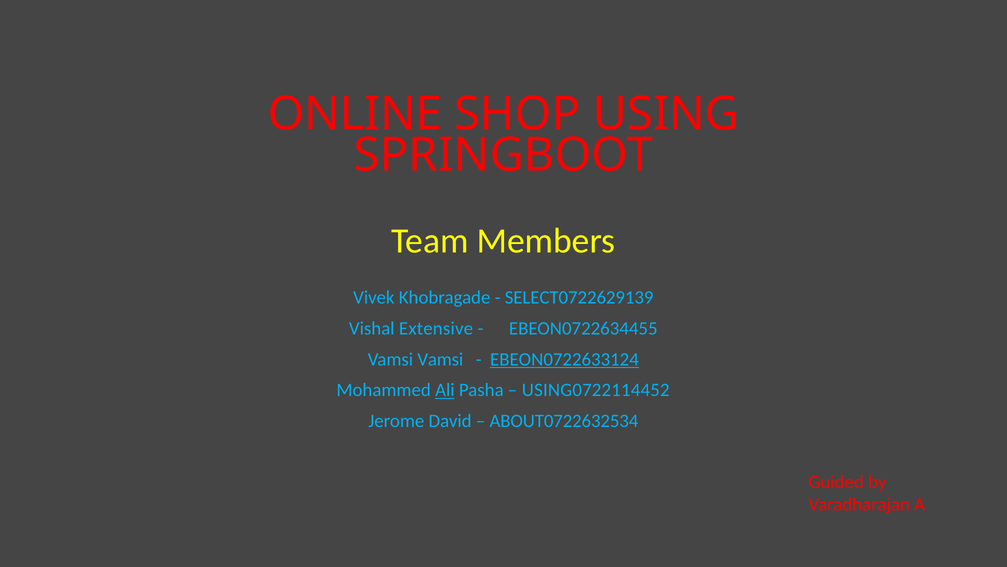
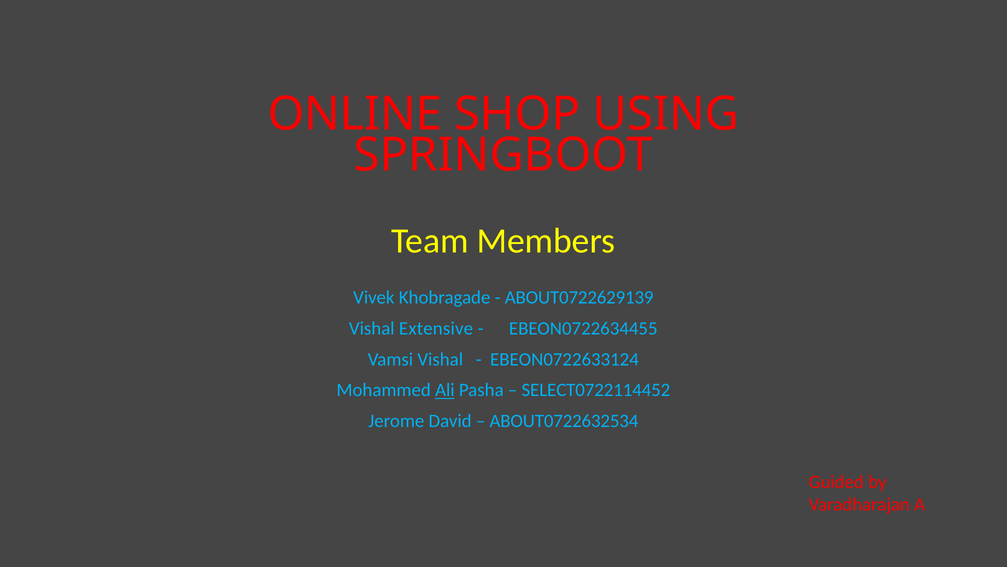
SELECT0722629139: SELECT0722629139 -> ABOUT0722629139
Vamsi Vamsi: Vamsi -> Vishal
EBEON0722633124 underline: present -> none
USING0722114452: USING0722114452 -> SELECT0722114452
